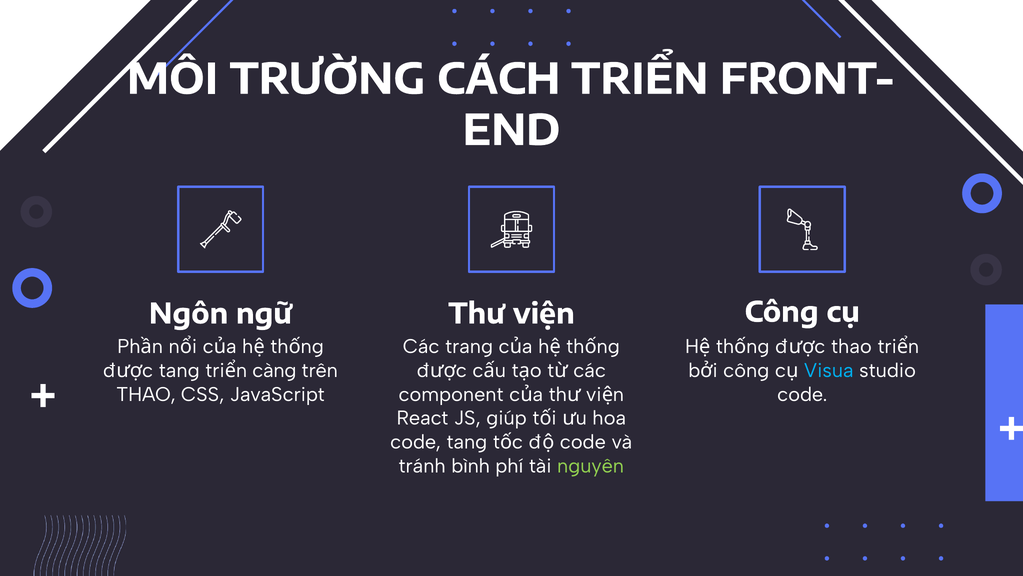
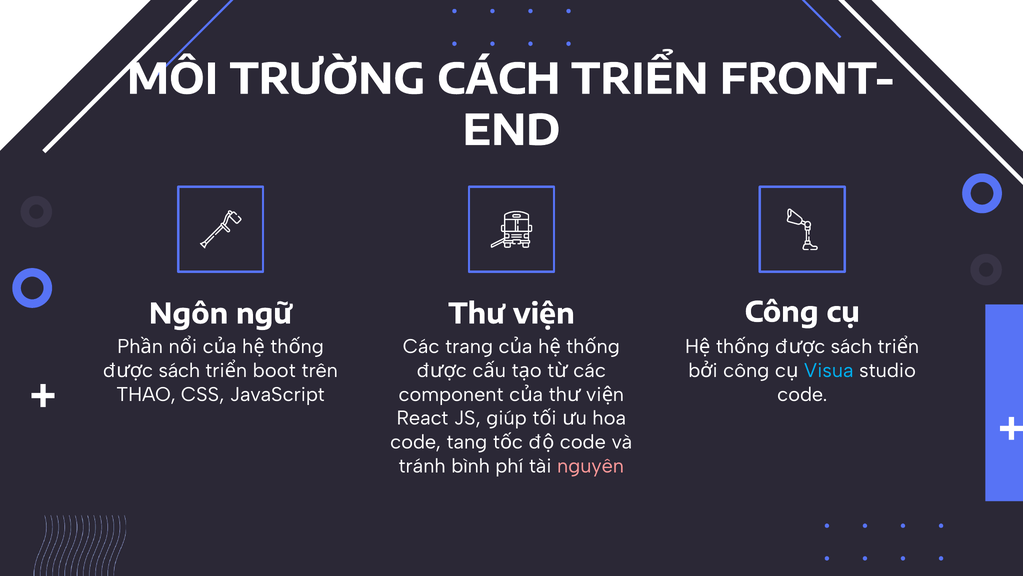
thao at (851, 346): thao -> sách
tang at (179, 370): tang -> sách
càng: càng -> boot
nguyên colour: light green -> pink
